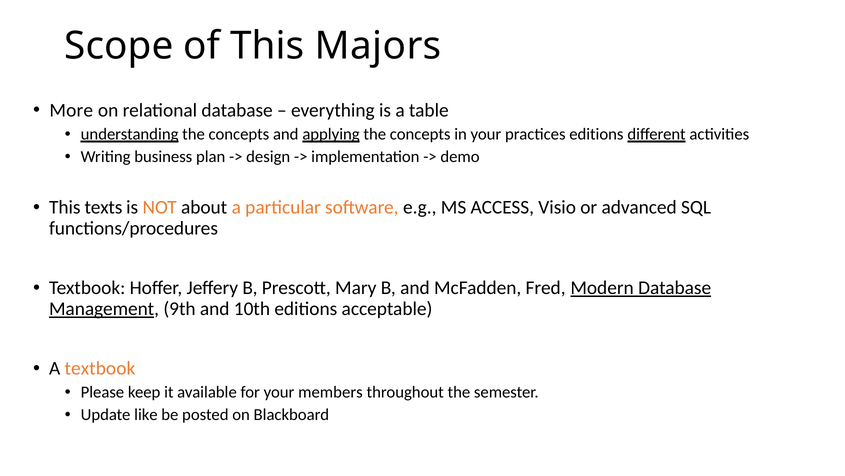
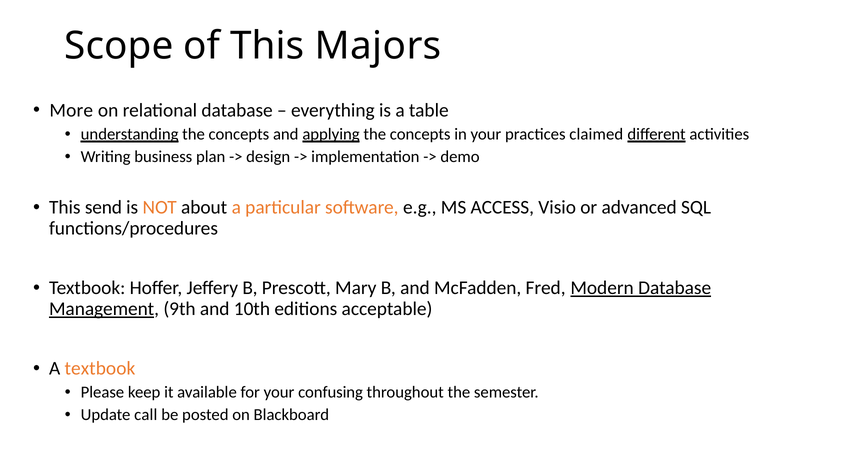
practices editions: editions -> claimed
texts: texts -> send
members: members -> confusing
like: like -> call
